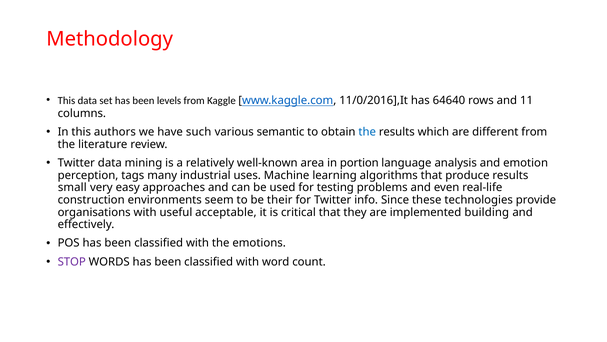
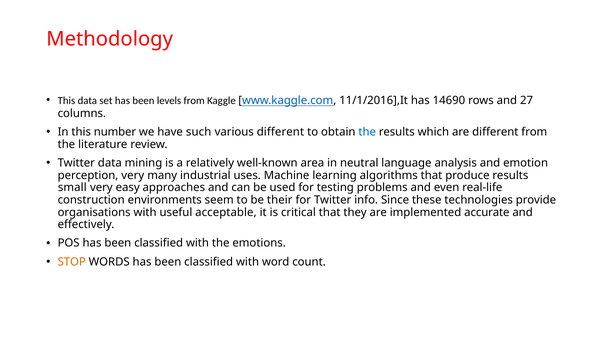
11/0/2016],It: 11/0/2016],It -> 11/1/2016],It
64640: 64640 -> 14690
11: 11 -> 27
authors: authors -> number
various semantic: semantic -> different
portion: portion -> neutral
perception tags: tags -> very
building: building -> accurate
STOP colour: purple -> orange
